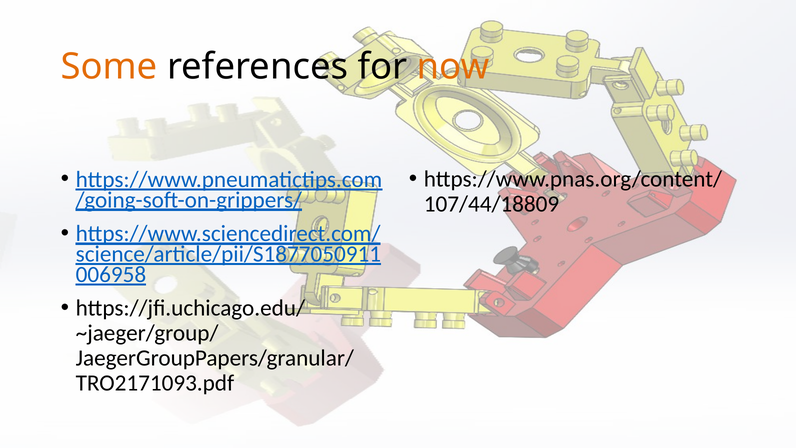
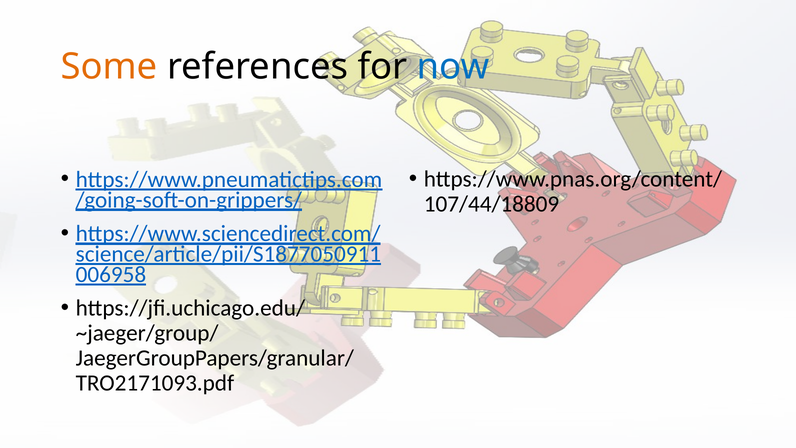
now colour: orange -> blue
